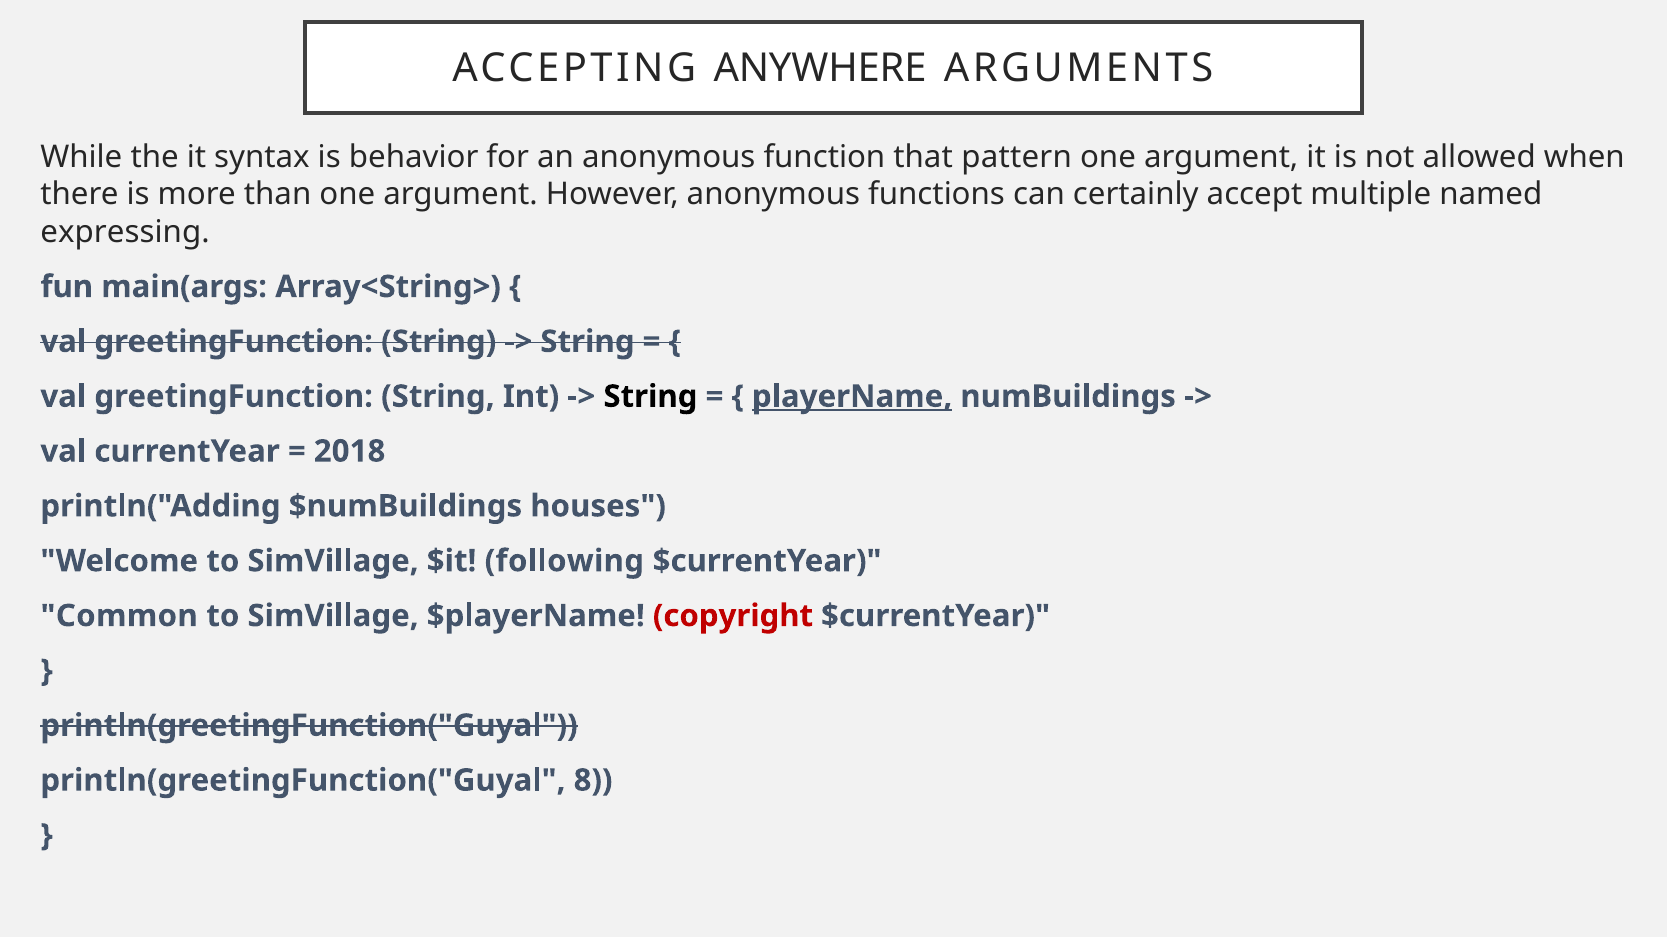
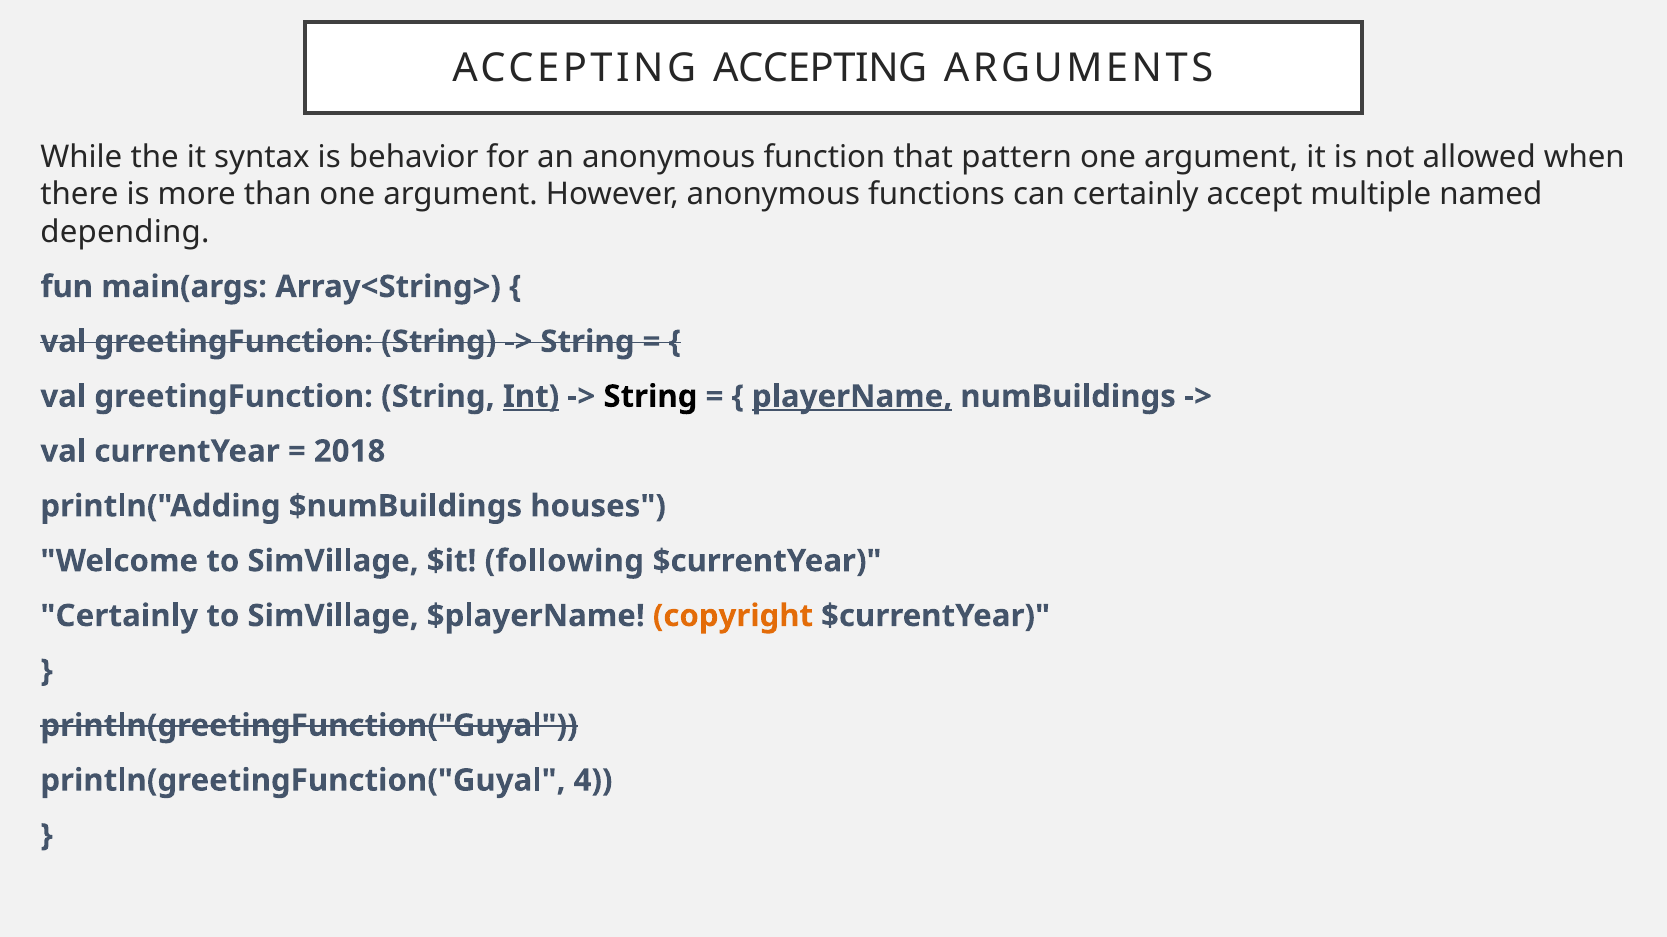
ACCEPTING ANYWHERE: ANYWHERE -> ACCEPTING
expressing: expressing -> depending
Int underline: none -> present
Common at (119, 616): Common -> Certainly
copyright colour: red -> orange
8: 8 -> 4
